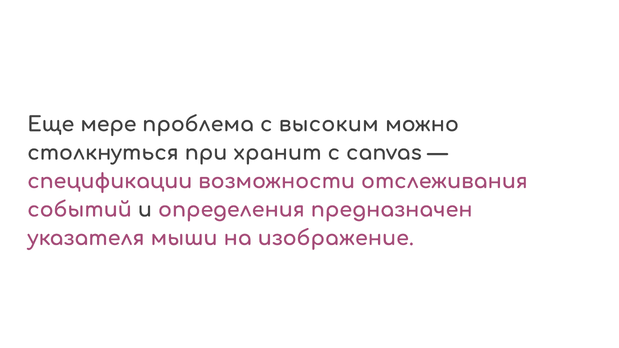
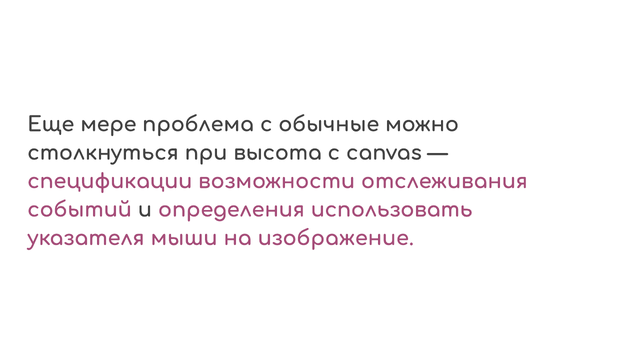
высоким: высоким -> обычные
хранит: хранит -> высота
предназначен: предназначен -> использовать
